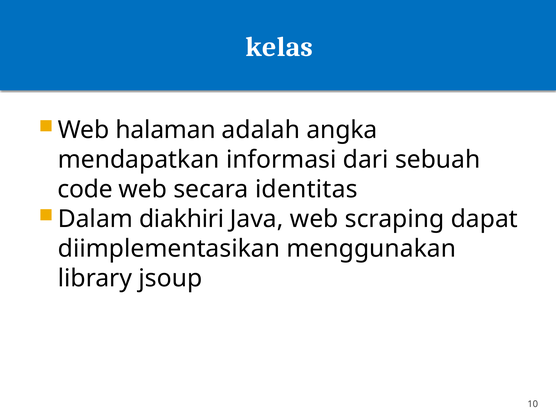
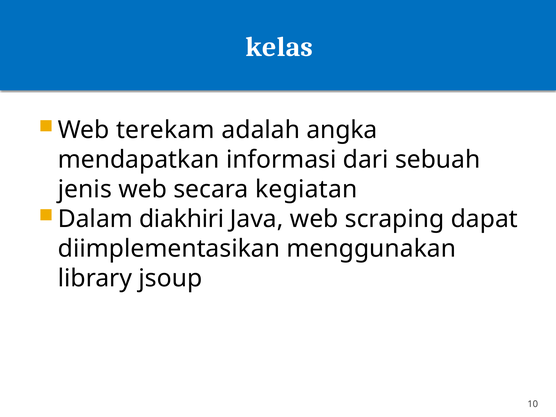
halaman: halaman -> terekam
code: code -> jenis
identitas: identitas -> kegiatan
